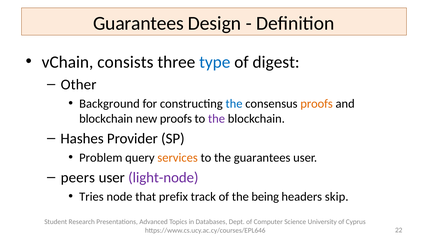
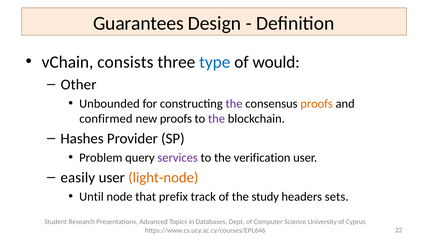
digest: digest -> would
Background: Background -> Unbounded
the at (234, 103) colour: blue -> purple
blockchain at (106, 118): blockchain -> confirmed
services colour: orange -> purple
the guarantees: guarantees -> verification
peers: peers -> easily
light-node colour: purple -> orange
Tries: Tries -> Until
being: being -> study
skip: skip -> sets
